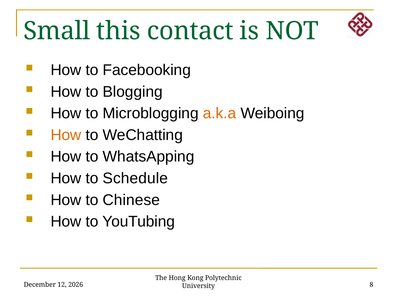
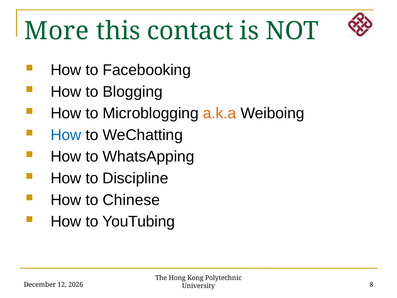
Small: Small -> More
How at (66, 135) colour: orange -> blue
Schedule: Schedule -> Discipline
